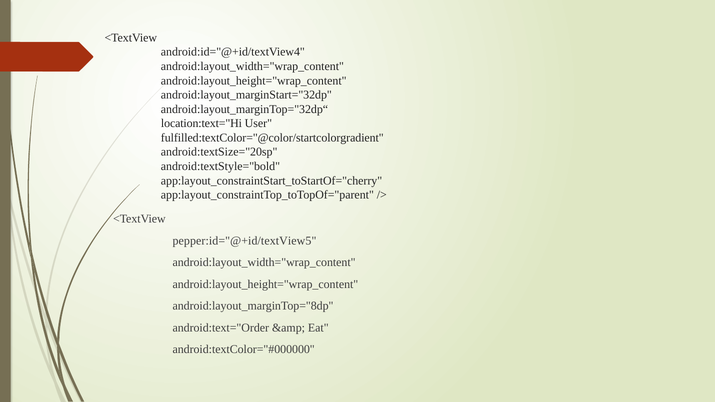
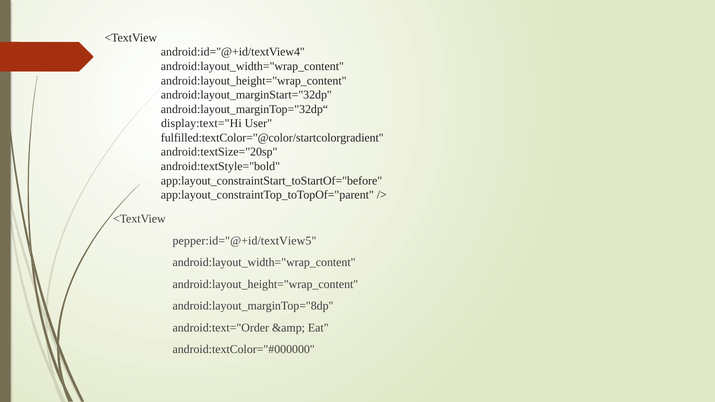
location:text="Hi: location:text="Hi -> display:text="Hi
app:layout_constraintStart_toStartOf="cherry: app:layout_constraintStart_toStartOf="cherry -> app:layout_constraintStart_toStartOf="before
